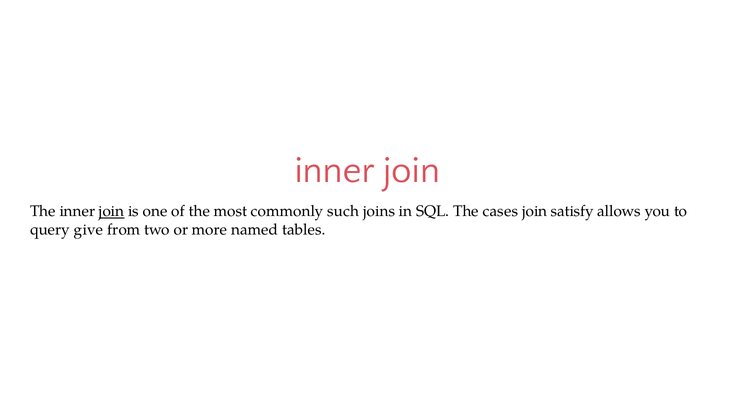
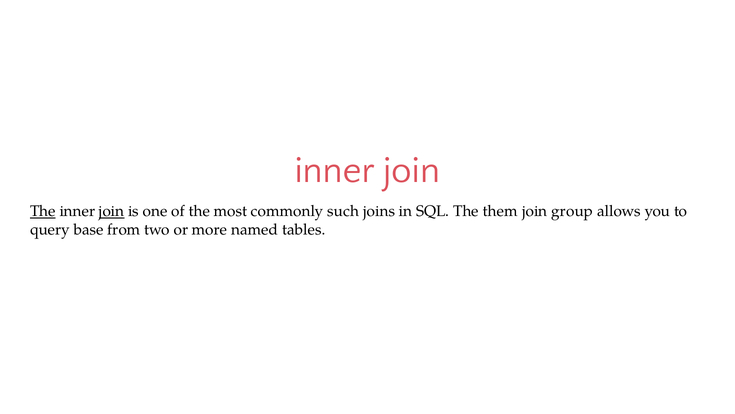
The at (43, 211) underline: none -> present
cases: cases -> them
satisfy: satisfy -> group
give: give -> base
